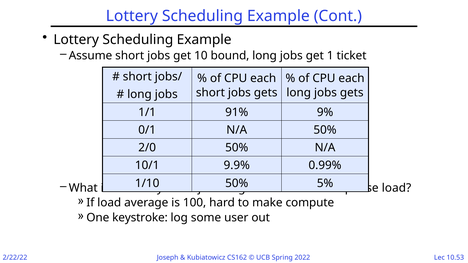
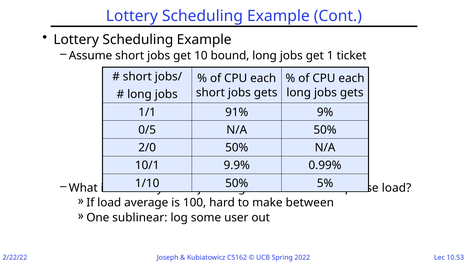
0/1: 0/1 -> 0/5
compute: compute -> between
keystroke: keystroke -> sublinear
